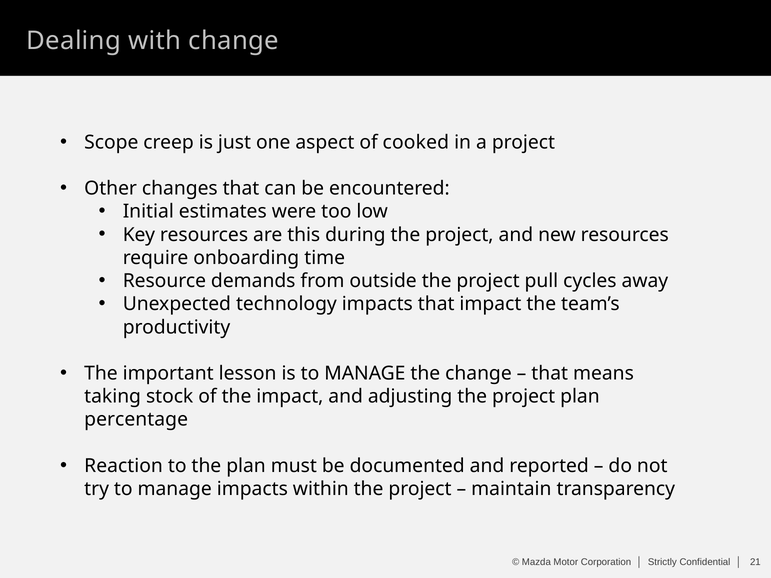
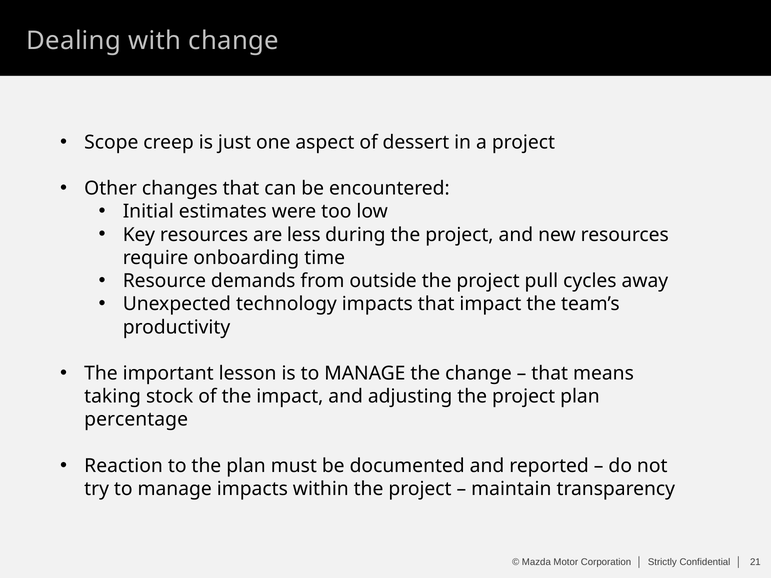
cooked: cooked -> dessert
this: this -> less
